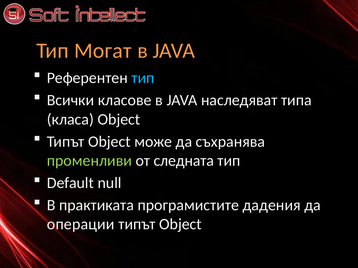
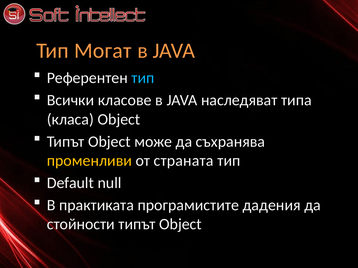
променливи colour: light green -> yellow
следната: следната -> страната
операции: операции -> стойности
